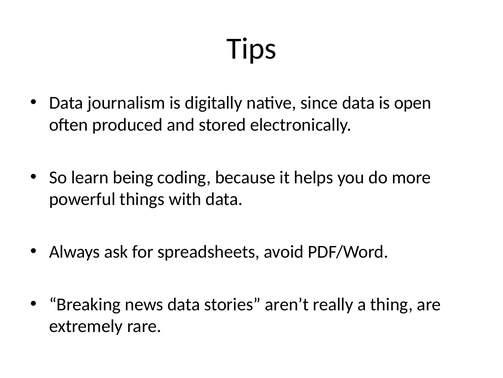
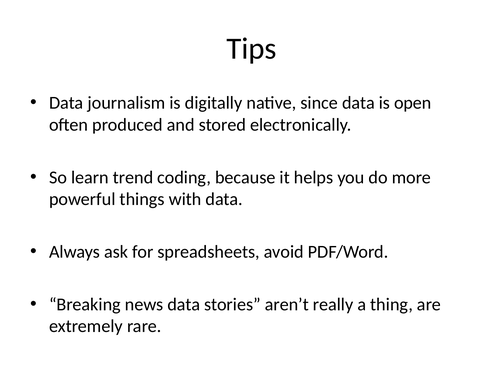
being: being -> trend
